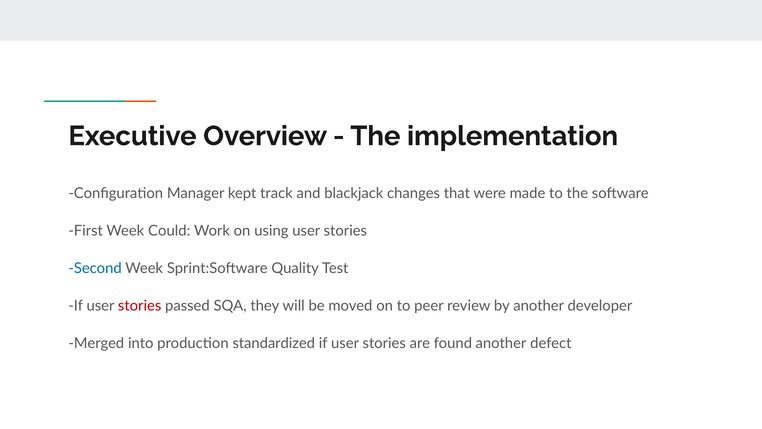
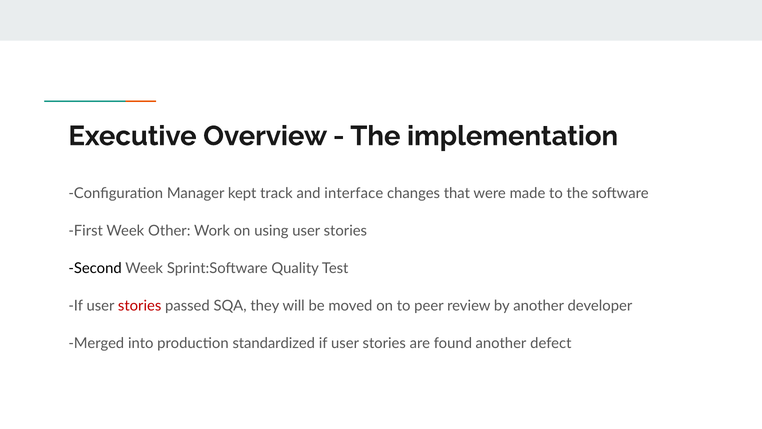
blackjack: blackjack -> interface
Could: Could -> Other
Second colour: blue -> black
